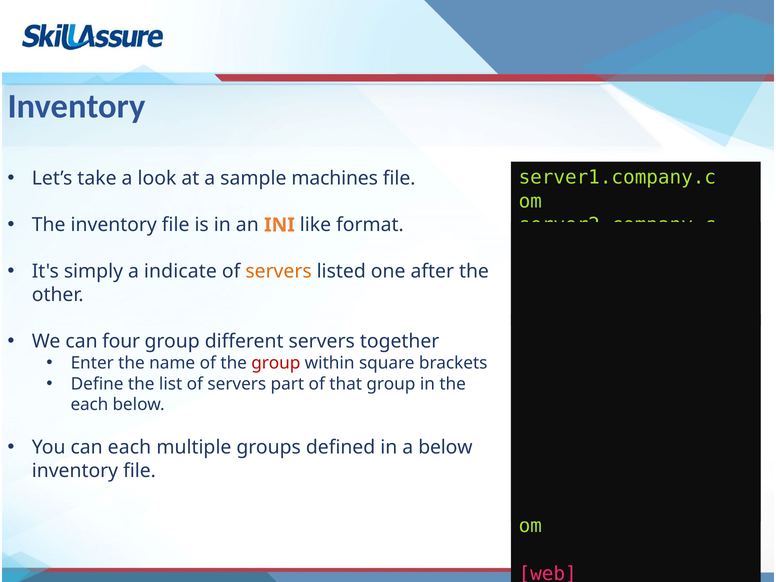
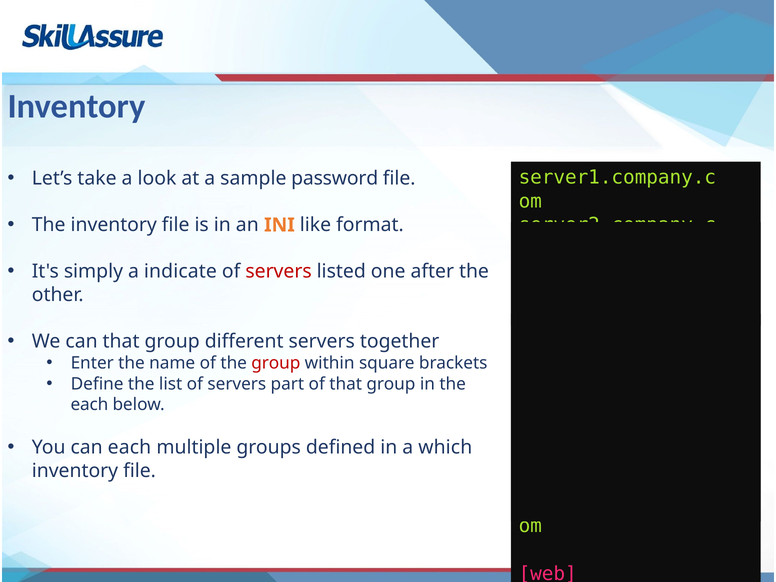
machines: machines -> password
servers at (279, 272) colour: orange -> red
can four: four -> that
a below: below -> which
